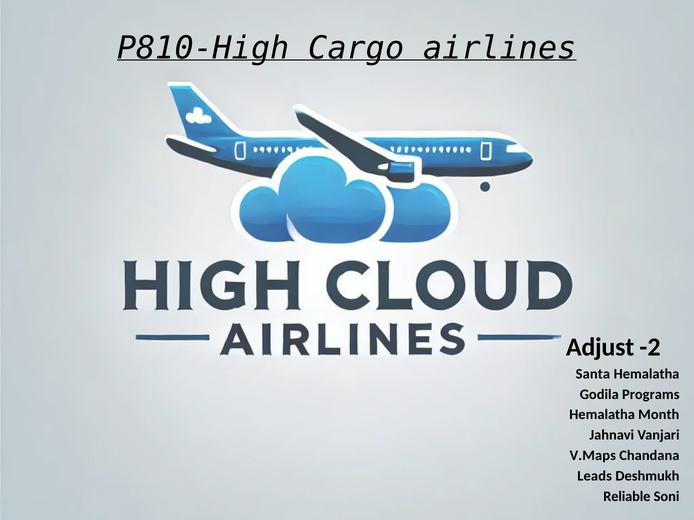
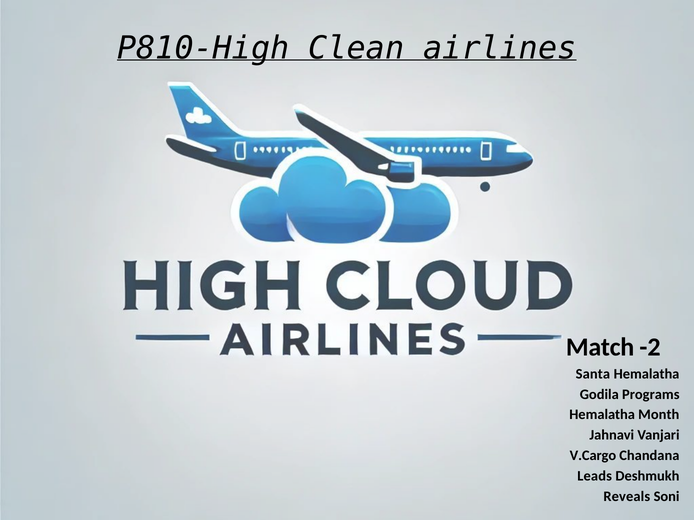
Cargo: Cargo -> Clean
Adjust: Adjust -> Match
V.Maps: V.Maps -> V.Cargo
Reliable: Reliable -> Reveals
